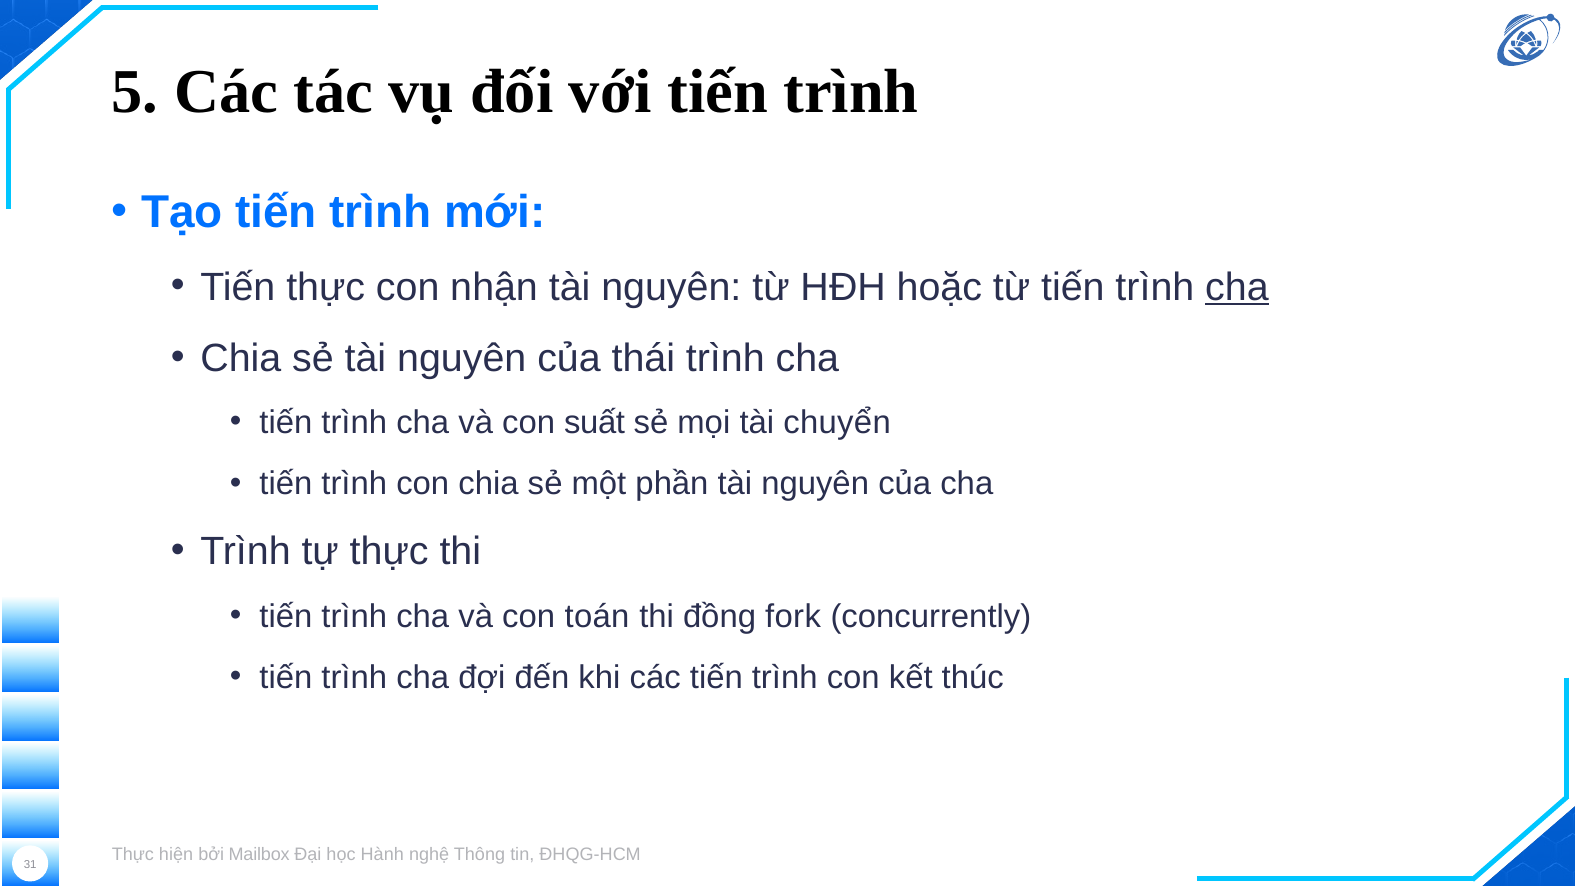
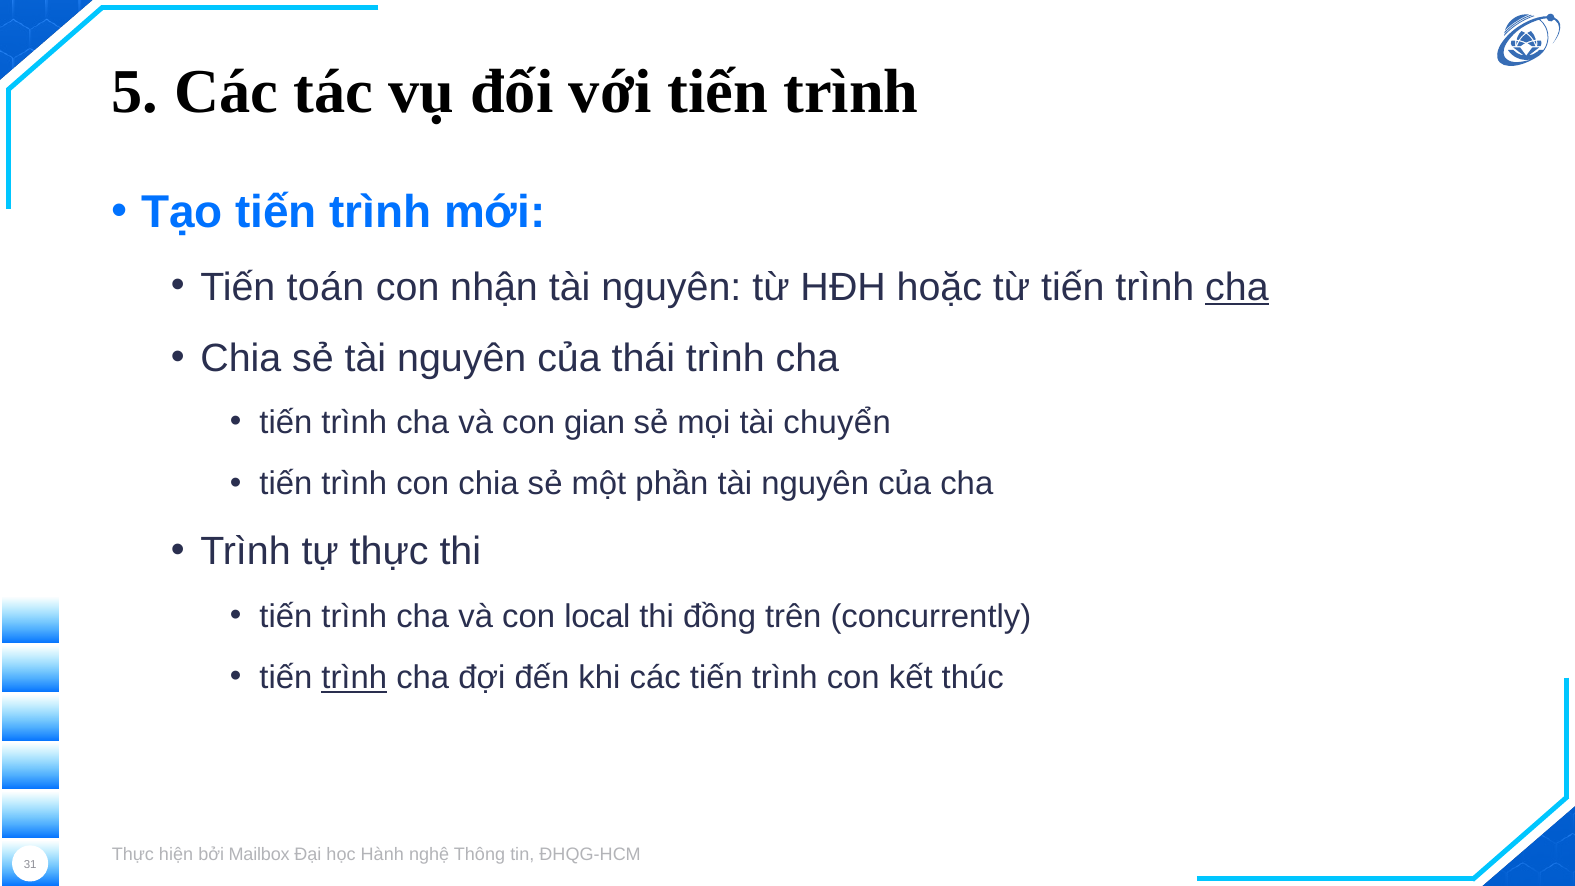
Tiến thực: thực -> toán
suất: suất -> gian
toán: toán -> local
fork: fork -> trên
trình at (354, 678) underline: none -> present
